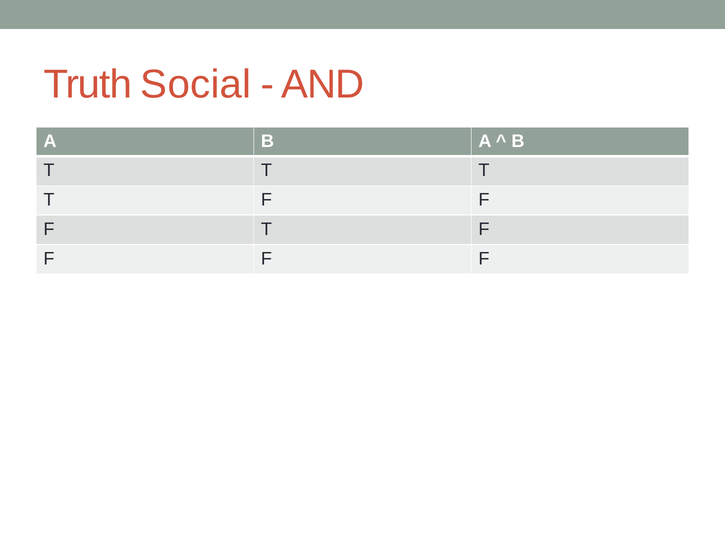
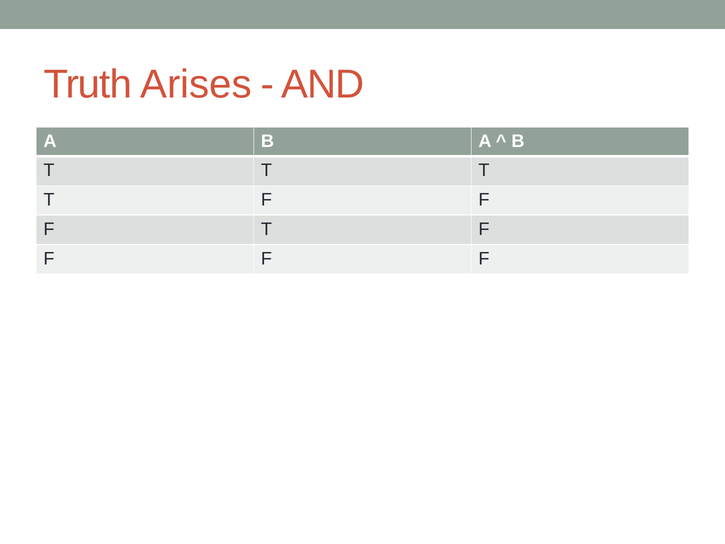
Social: Social -> Arises
